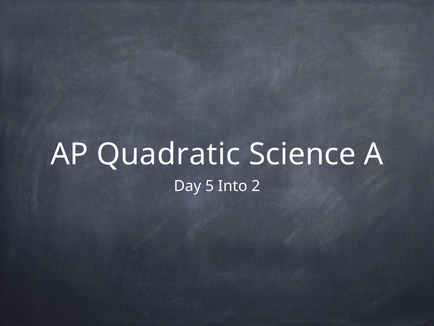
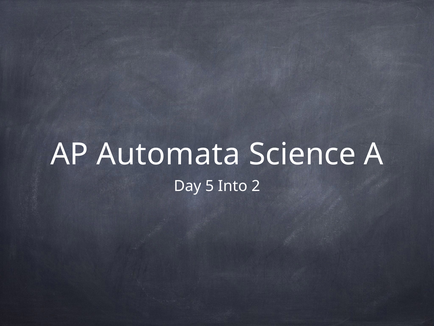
Quadratic: Quadratic -> Automata
